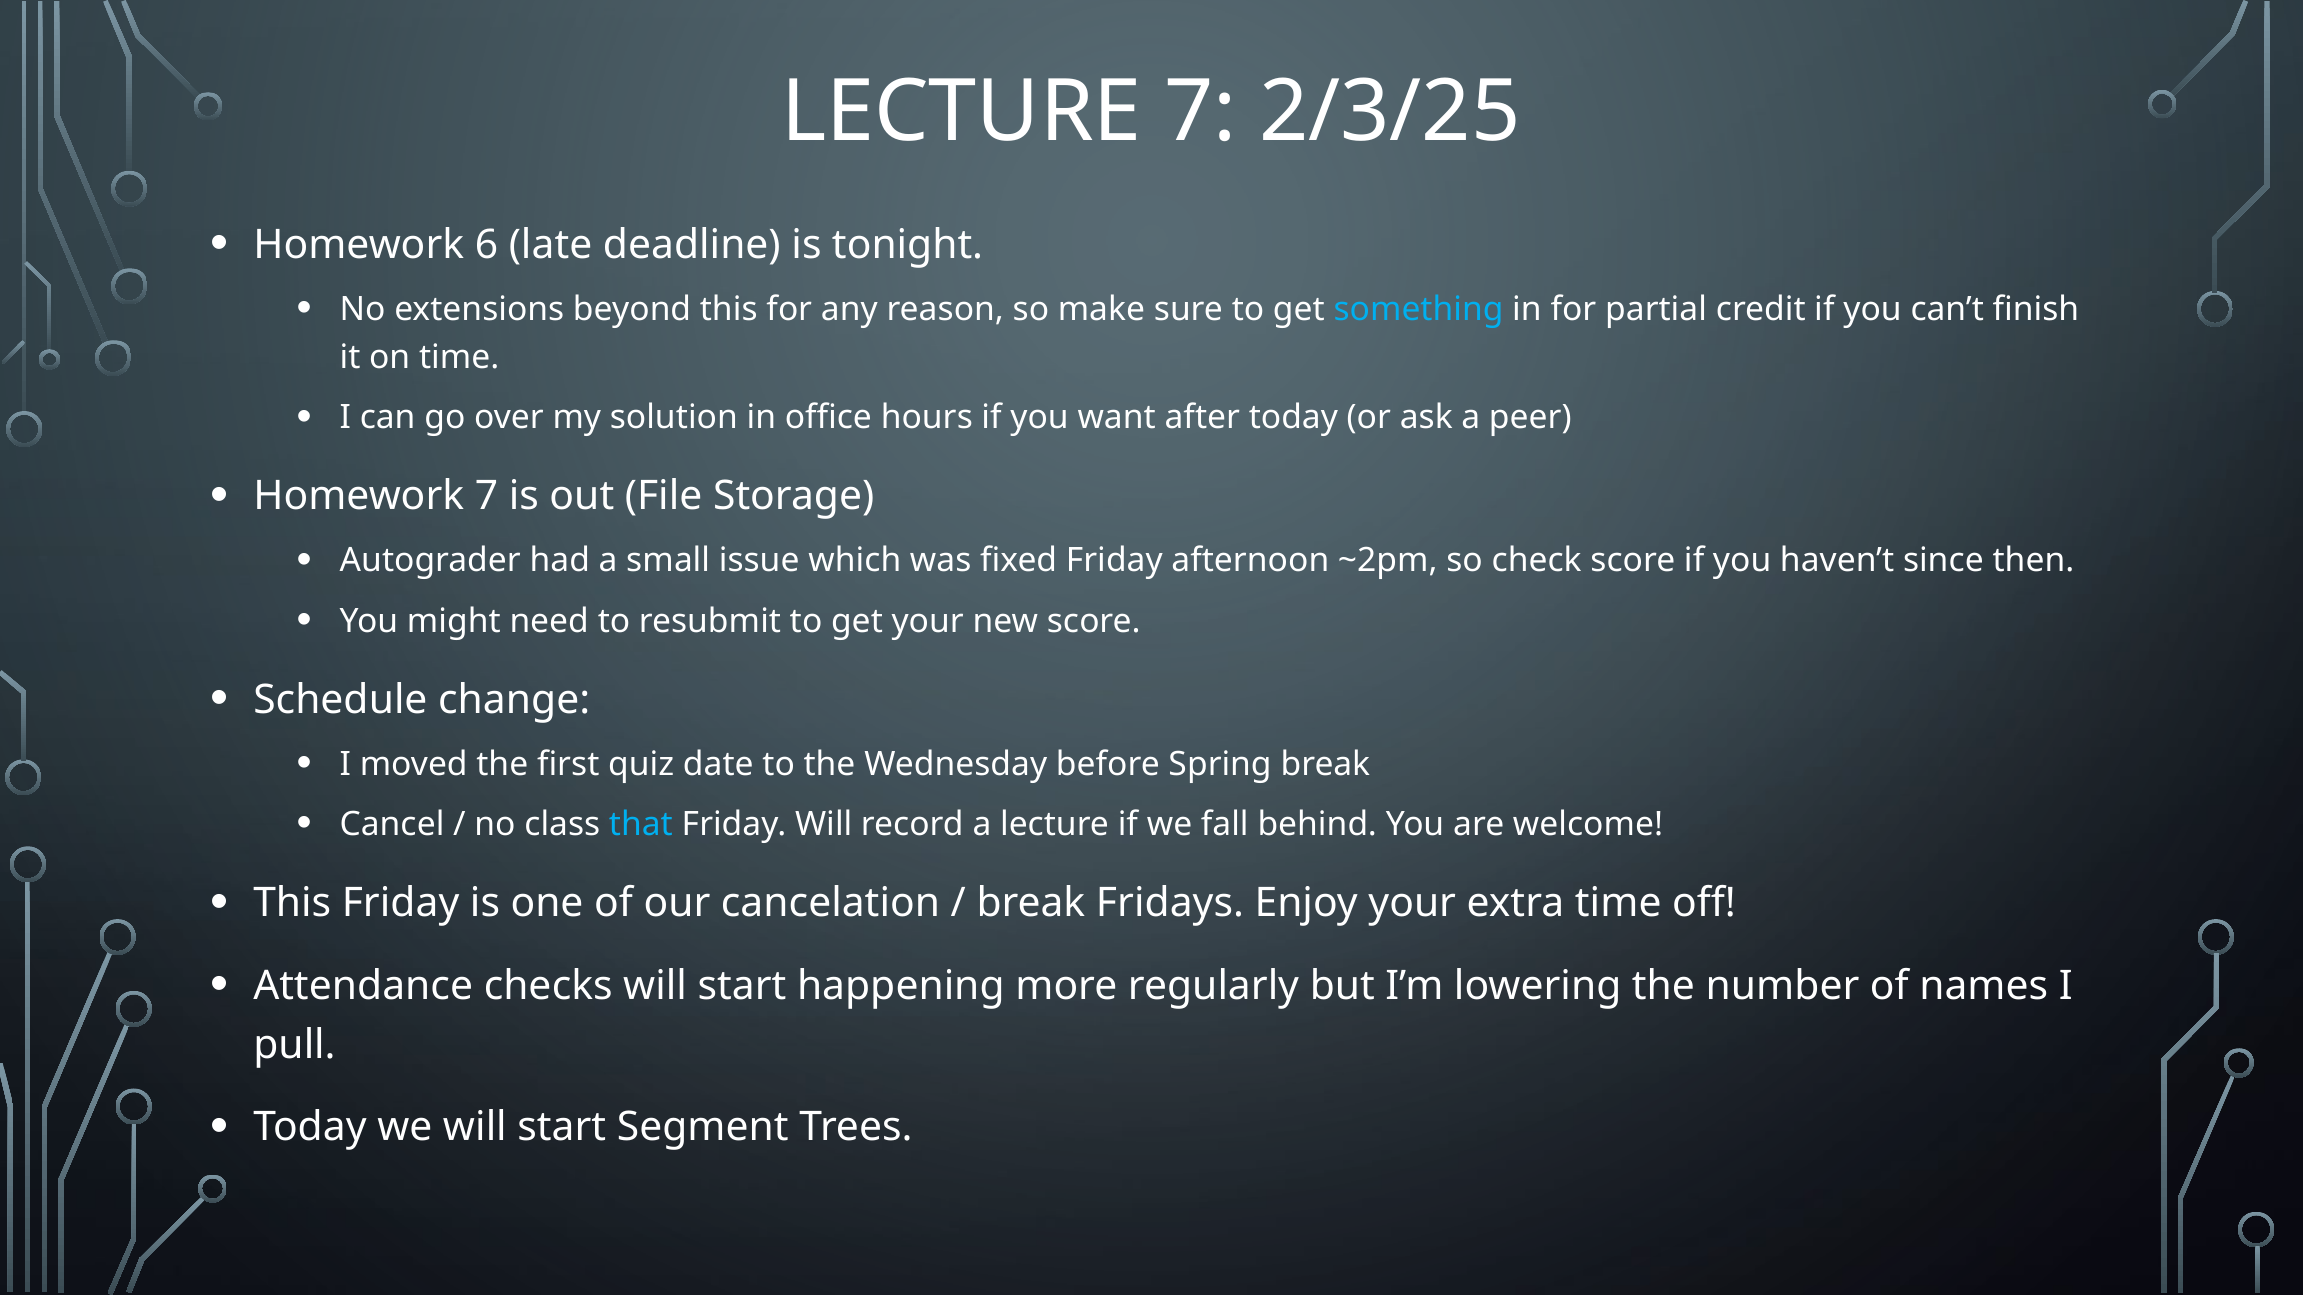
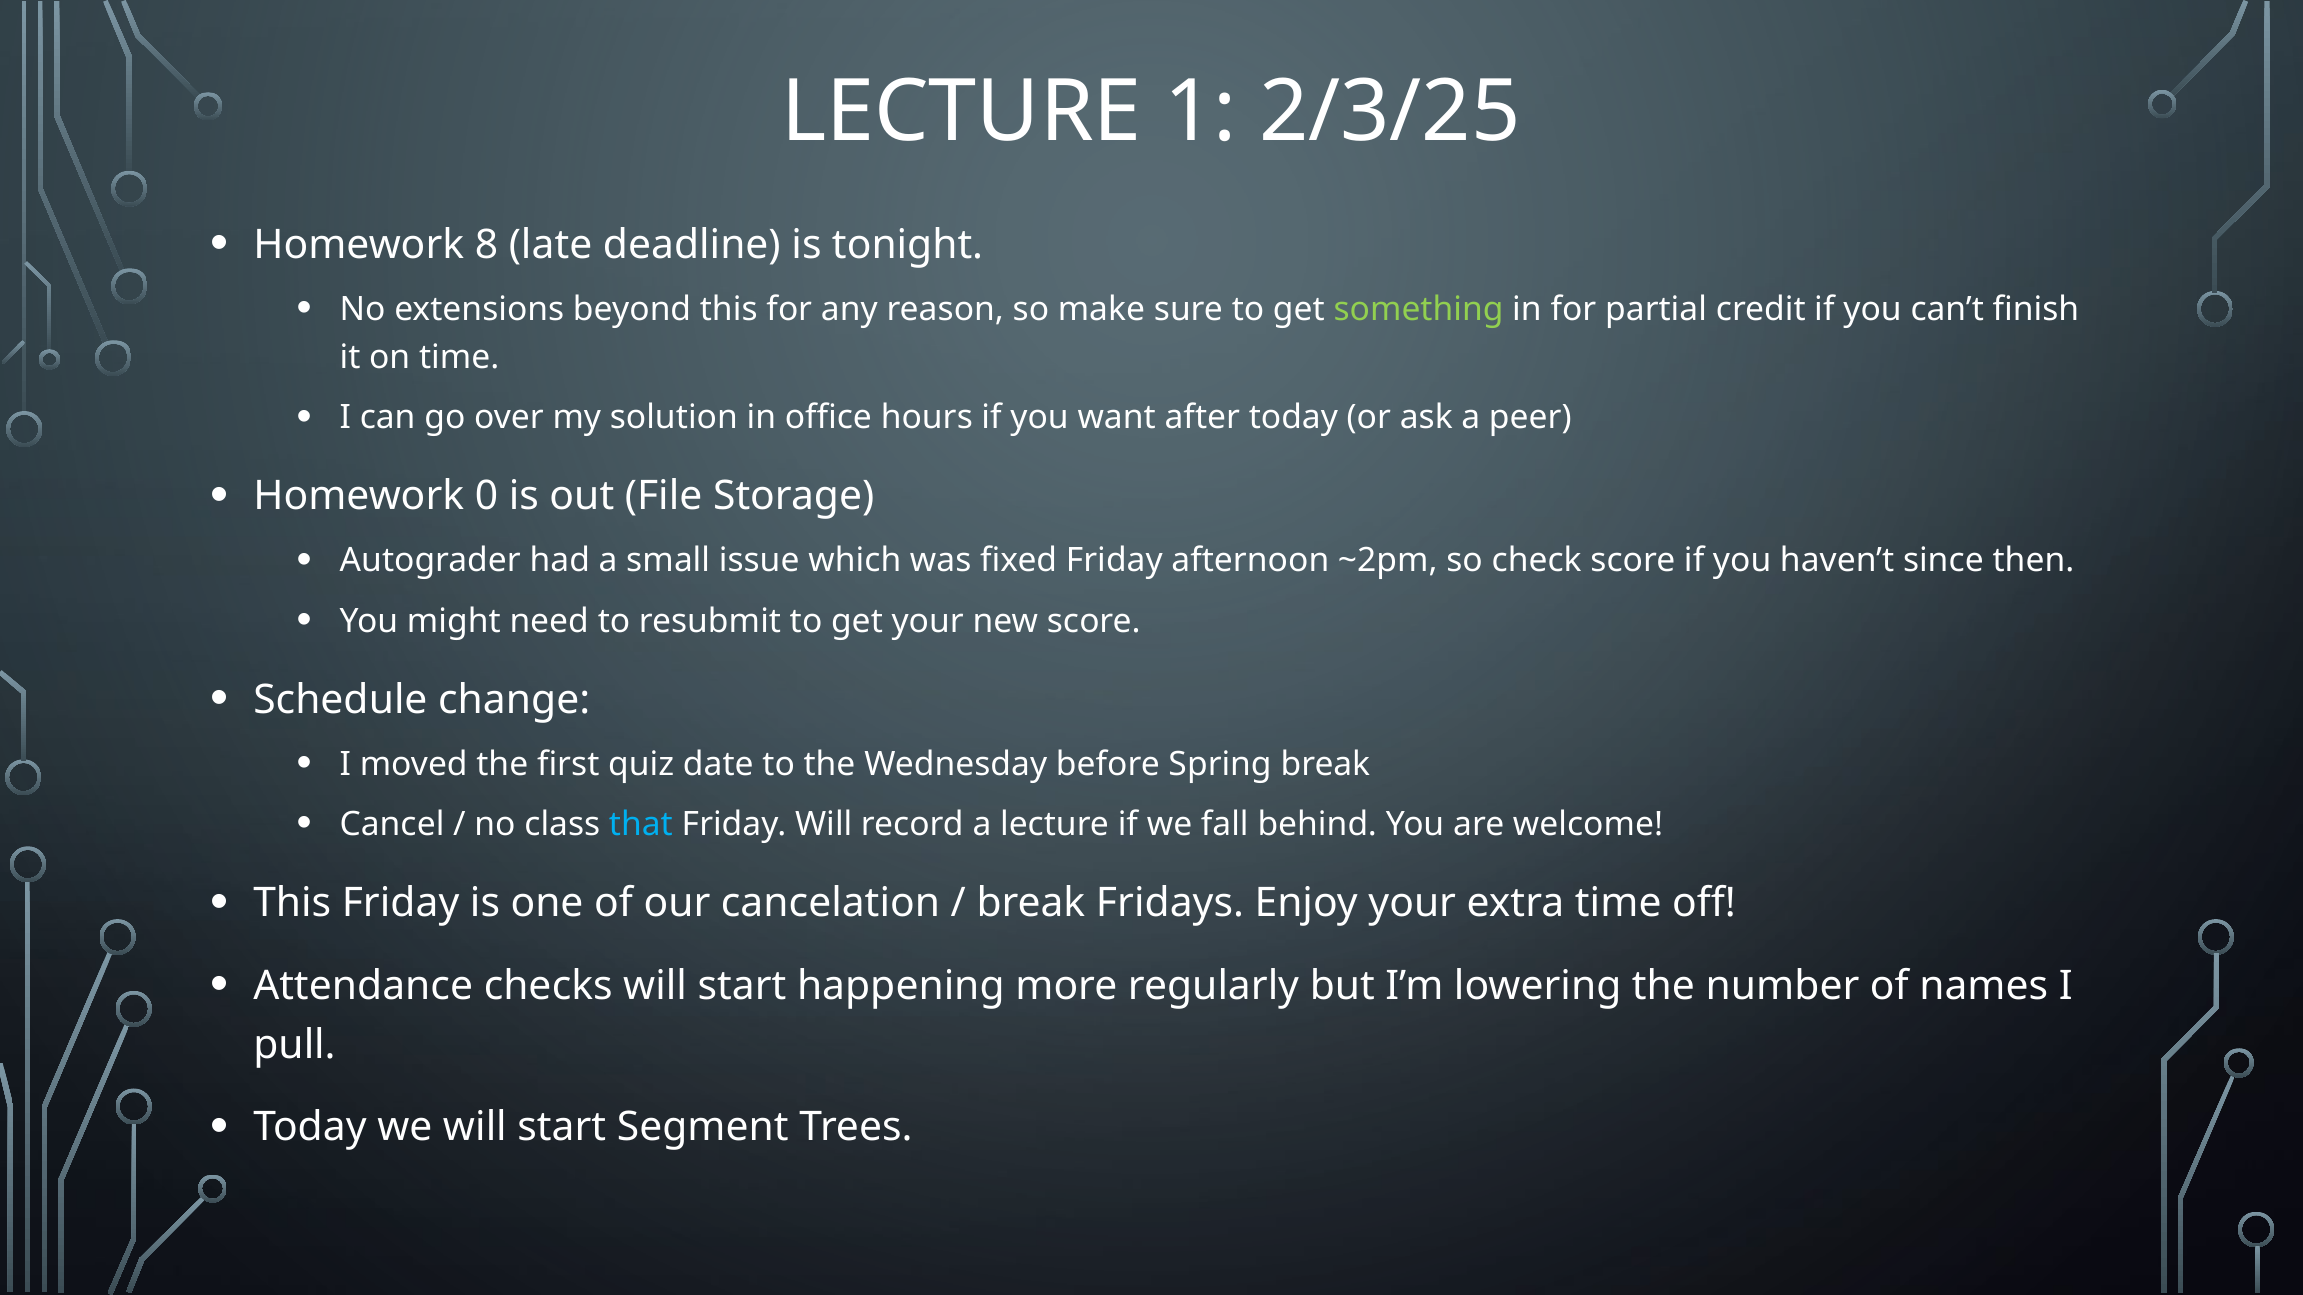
LECTURE 7: 7 -> 1
6: 6 -> 8
something colour: light blue -> light green
Homework 7: 7 -> 0
